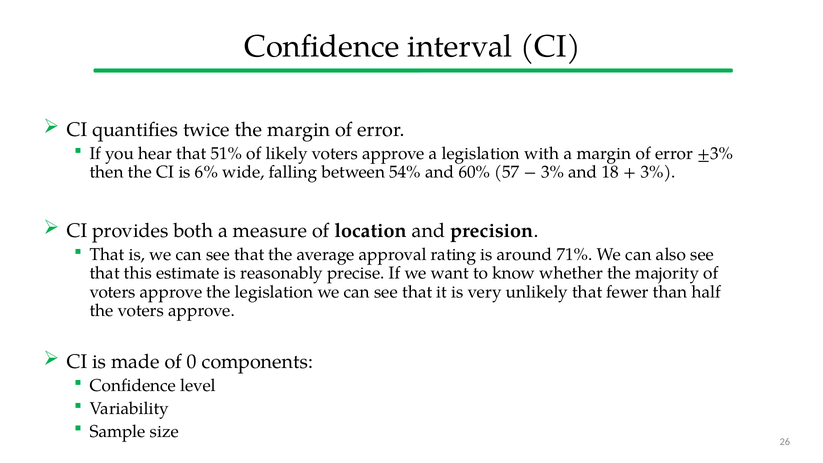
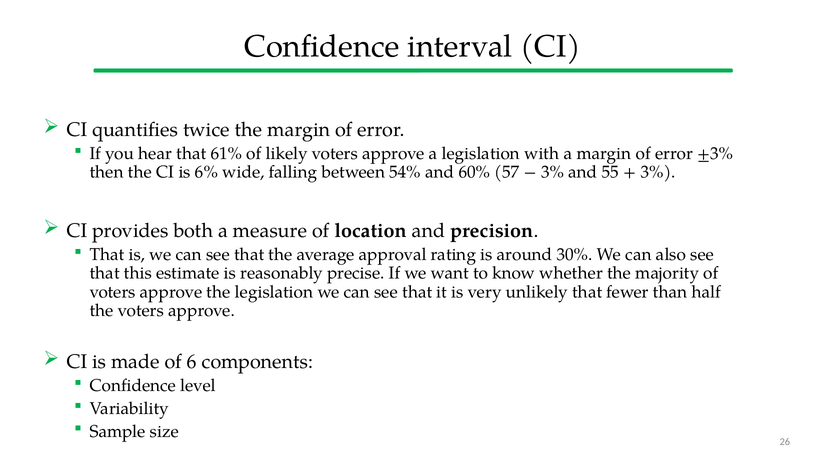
51%: 51% -> 61%
18: 18 -> 55
71%: 71% -> 30%
0: 0 -> 6
